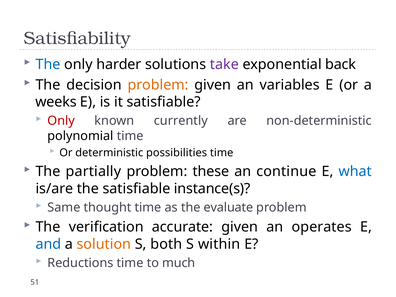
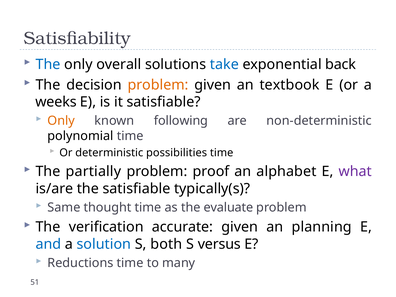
harder: harder -> overall
take colour: purple -> blue
variables: variables -> textbook
Only at (61, 121) colour: red -> orange
currently: currently -> following
these: these -> proof
continue: continue -> alphabet
what colour: blue -> purple
instance(s: instance(s -> typically(s
operates: operates -> planning
solution colour: orange -> blue
within: within -> versus
much: much -> many
